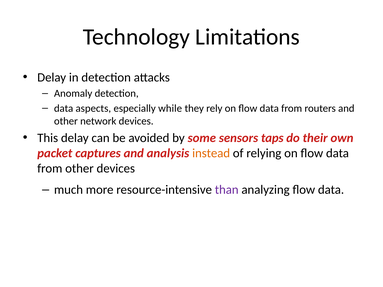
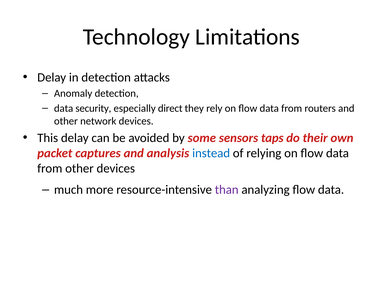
aspects: aspects -> security
while: while -> direct
instead colour: orange -> blue
